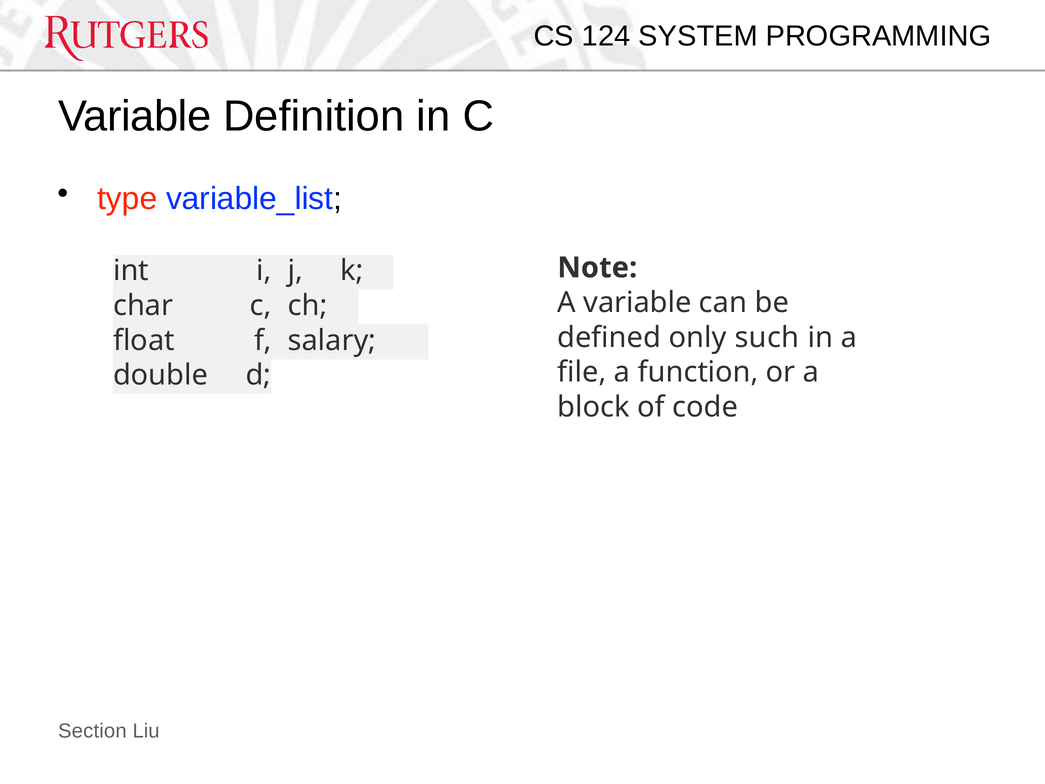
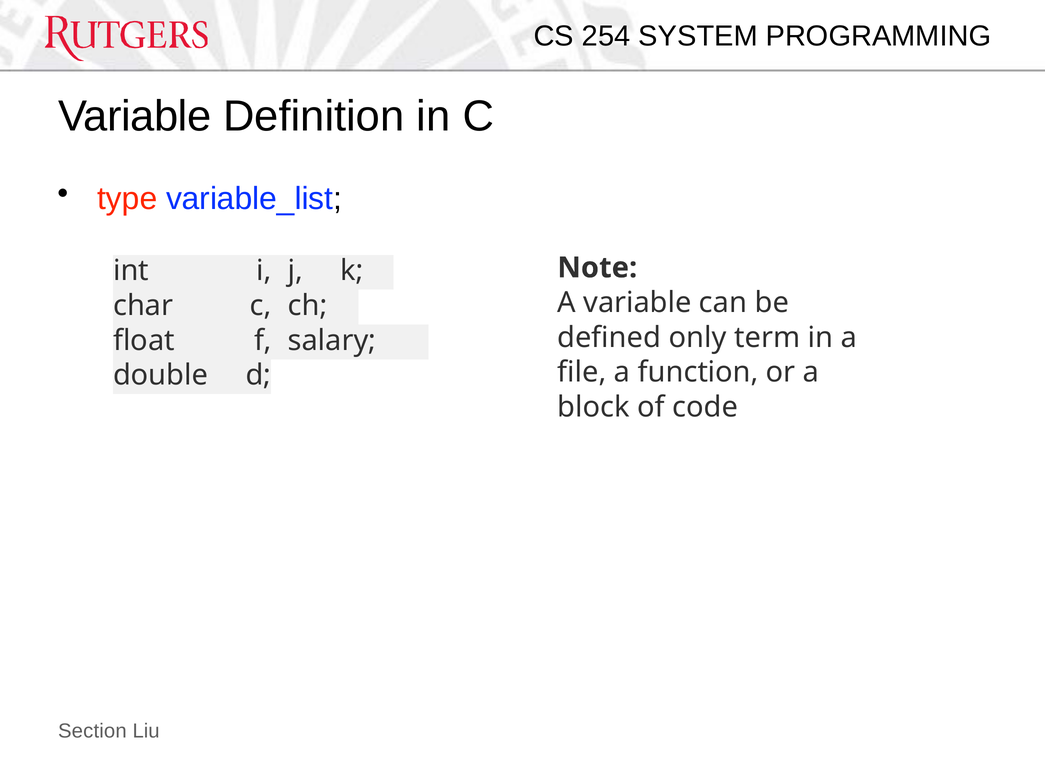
124: 124 -> 254
such: such -> term
